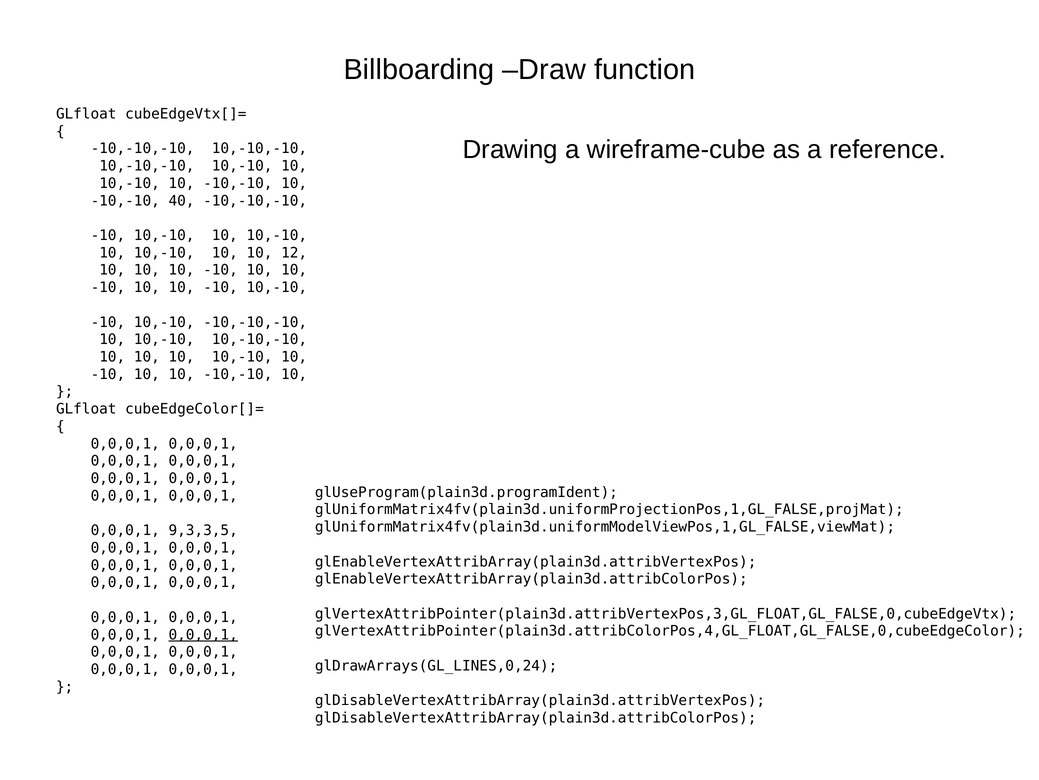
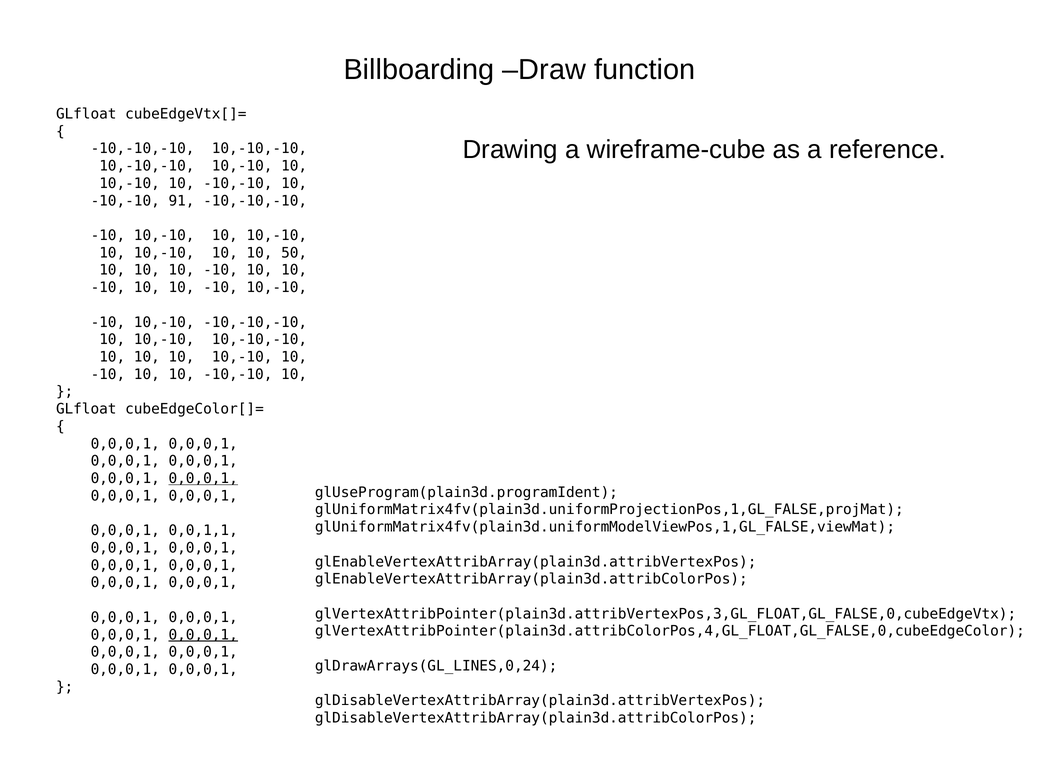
40: 40 -> 91
12: 12 -> 50
0,0,0,1 at (203, 478) underline: none -> present
9,3,3,5: 9,3,3,5 -> 0,0,1,1
